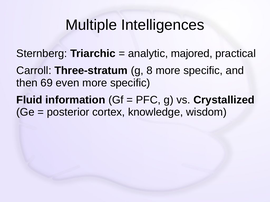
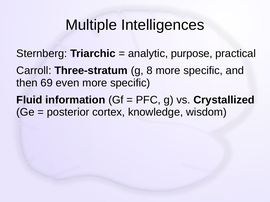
majored: majored -> purpose
